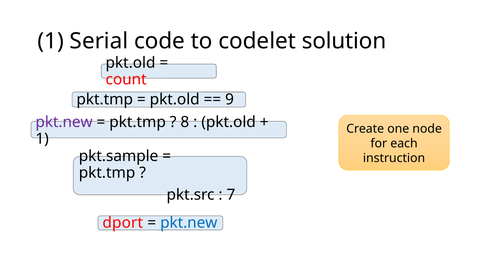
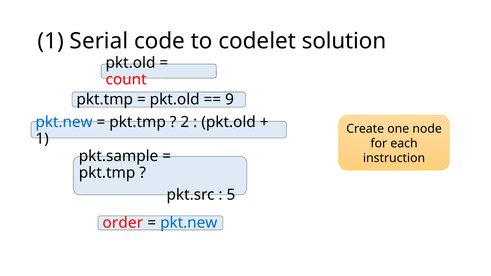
pkt.new at (64, 122) colour: purple -> blue
8: 8 -> 2
7: 7 -> 5
dport: dport -> order
